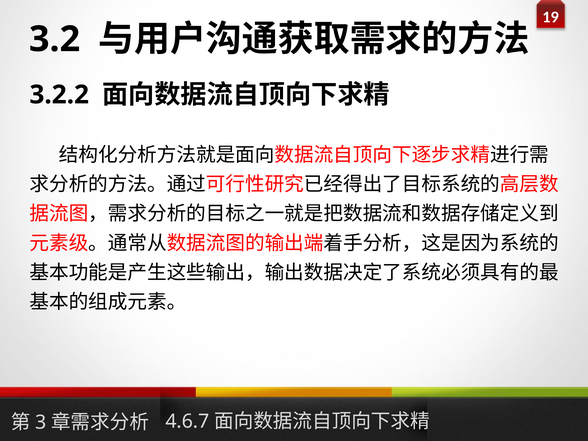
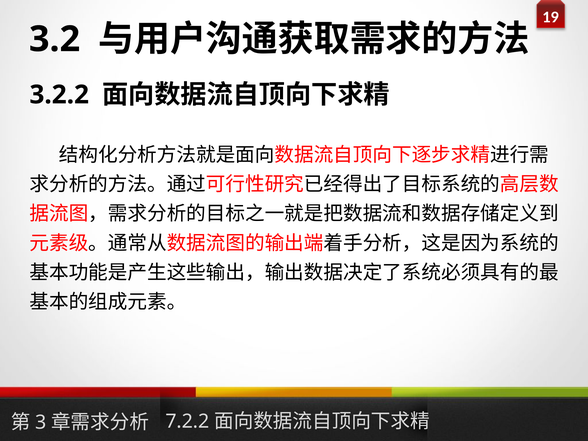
4.6.7: 4.6.7 -> 7.2.2
